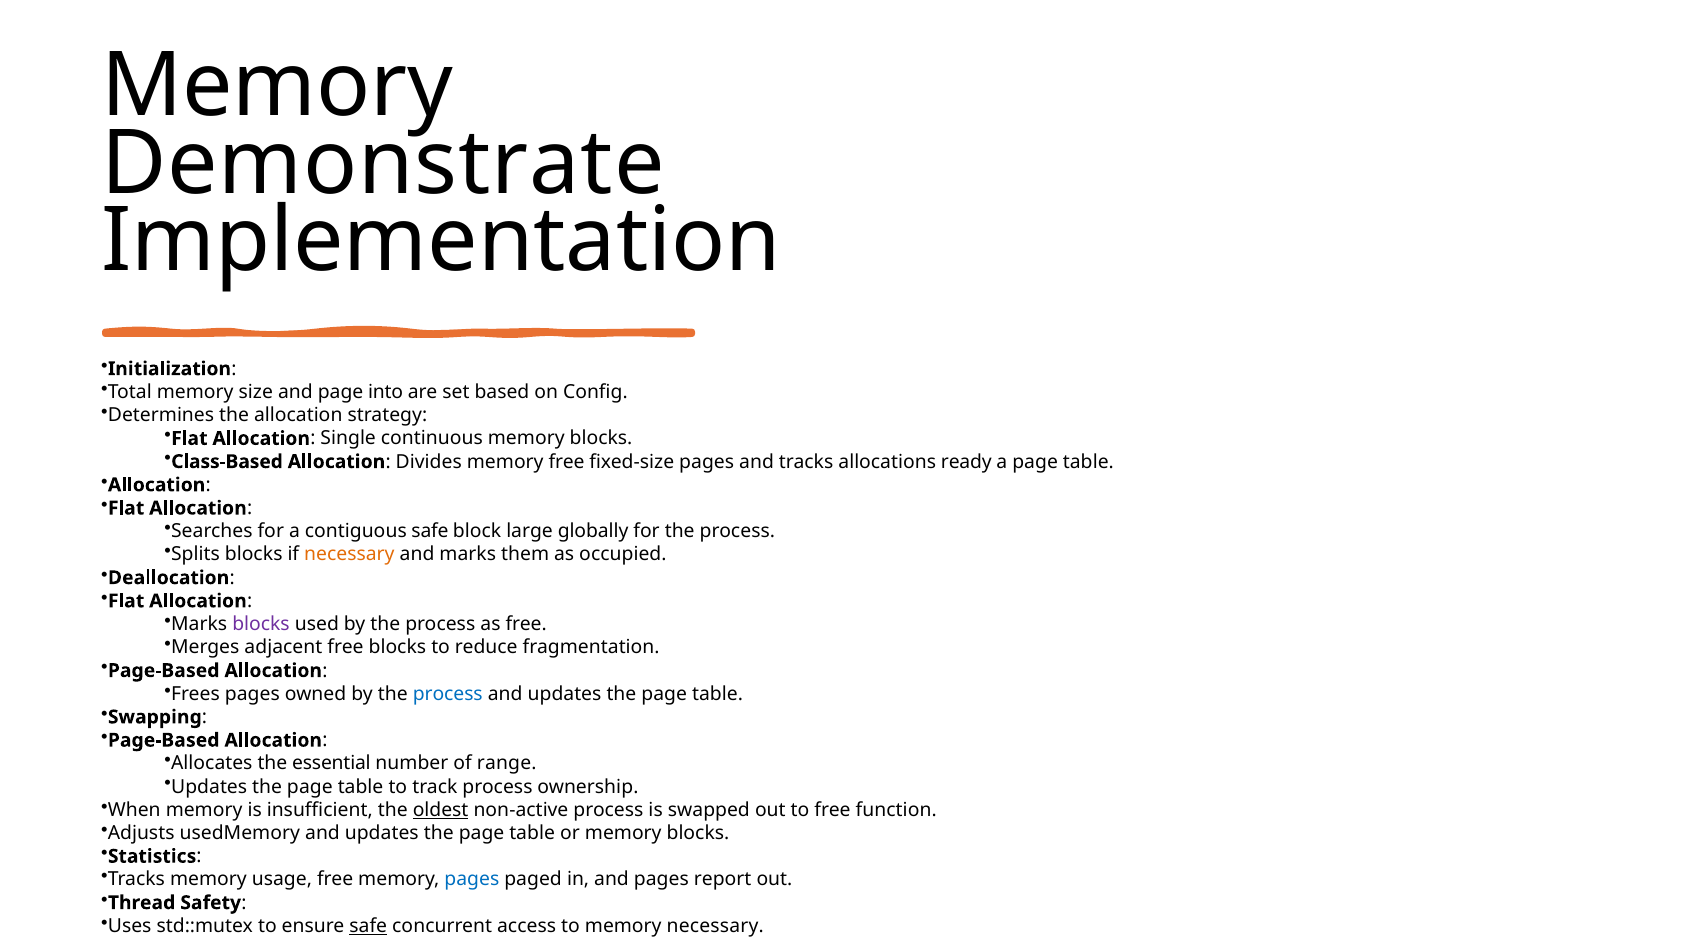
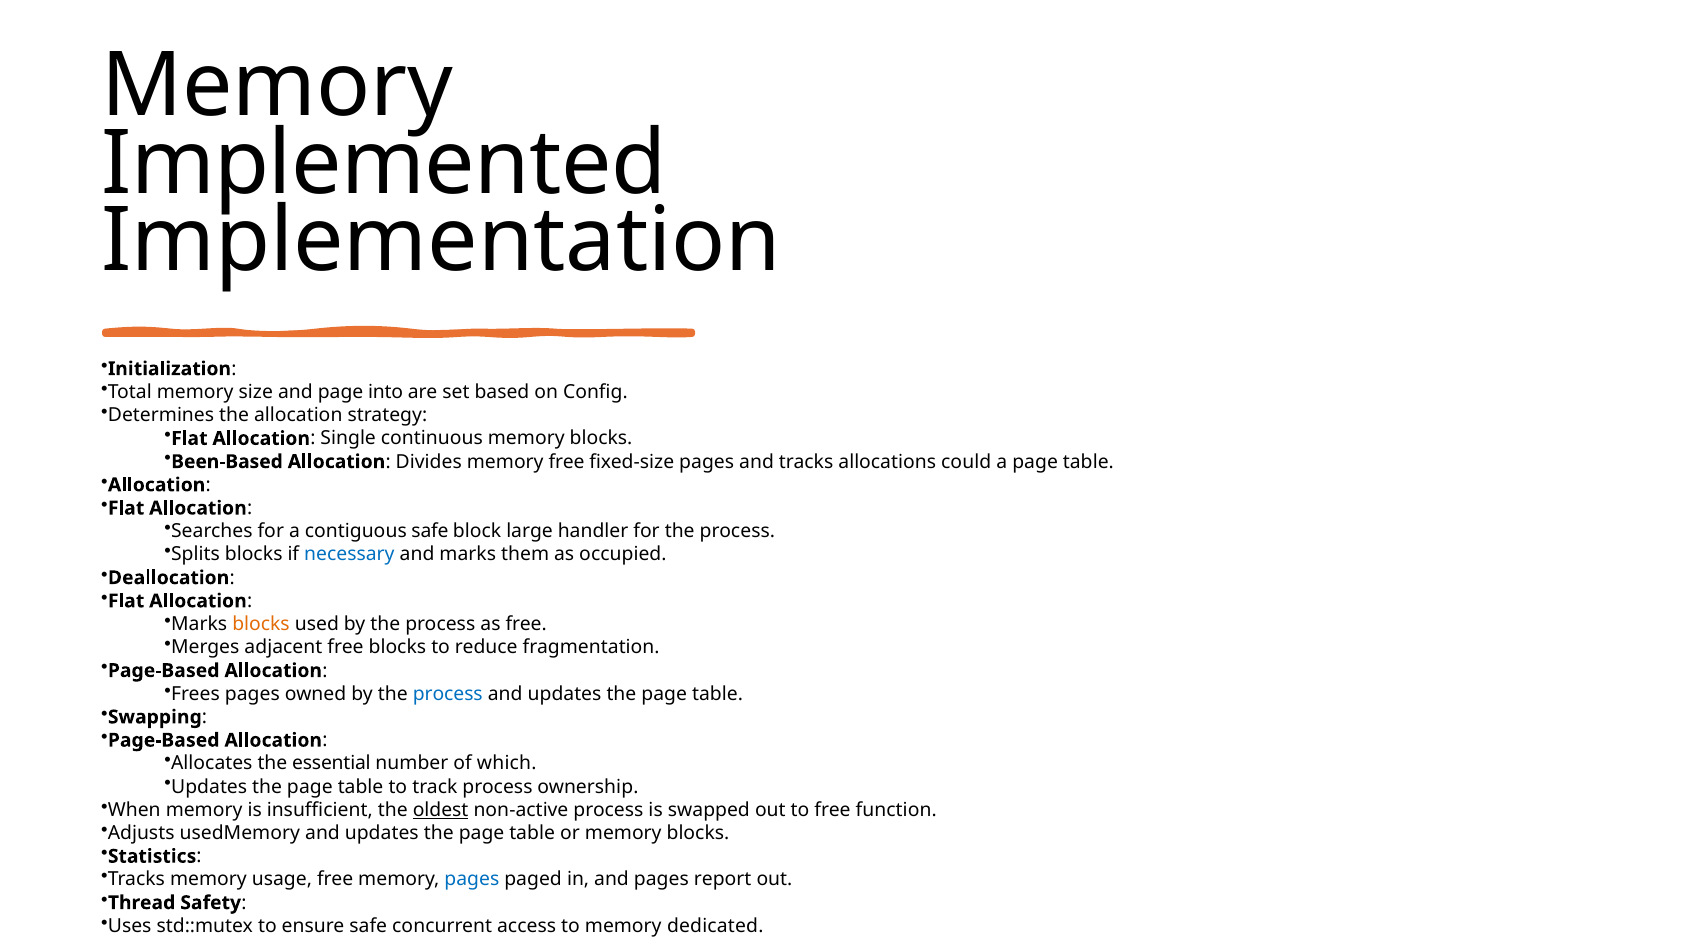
Demonstrate: Demonstrate -> Implemented
Class-Based: Class-Based -> Been-Based
ready: ready -> could
globally: globally -> handler
necessary at (349, 555) colour: orange -> blue
blocks at (261, 624) colour: purple -> orange
range: range -> which
safe at (368, 926) underline: present -> none
memory necessary: necessary -> dedicated
